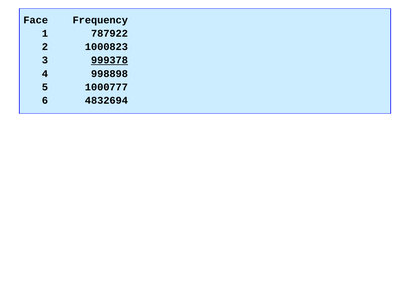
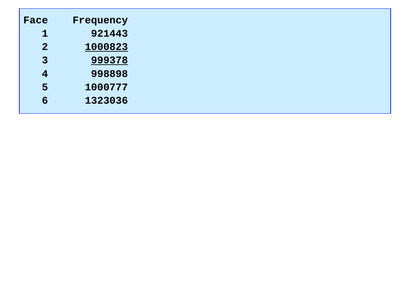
787922: 787922 -> 921443
1000823 underline: none -> present
4832694: 4832694 -> 1323036
